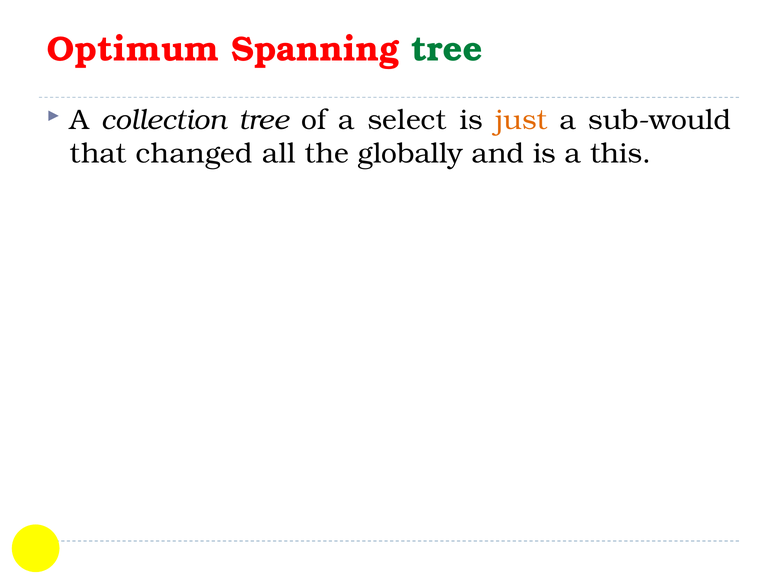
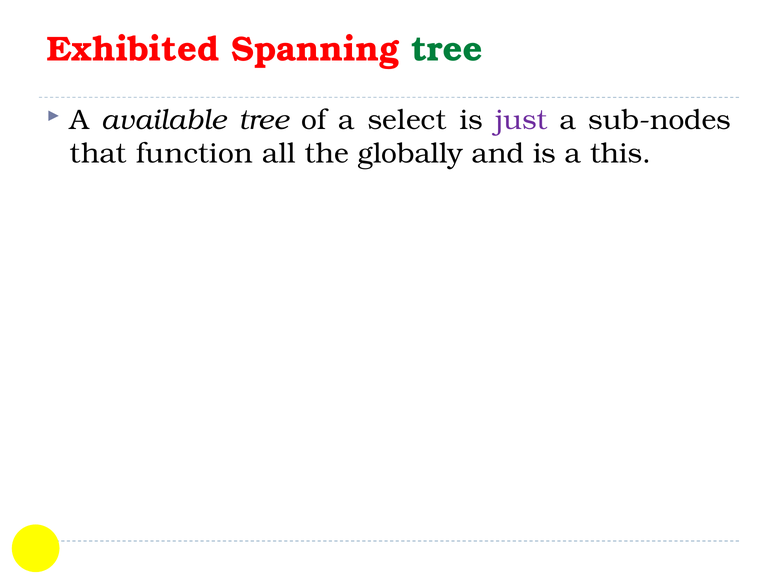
Optimum: Optimum -> Exhibited
collection: collection -> available
just colour: orange -> purple
sub-would: sub-would -> sub-nodes
changed: changed -> function
